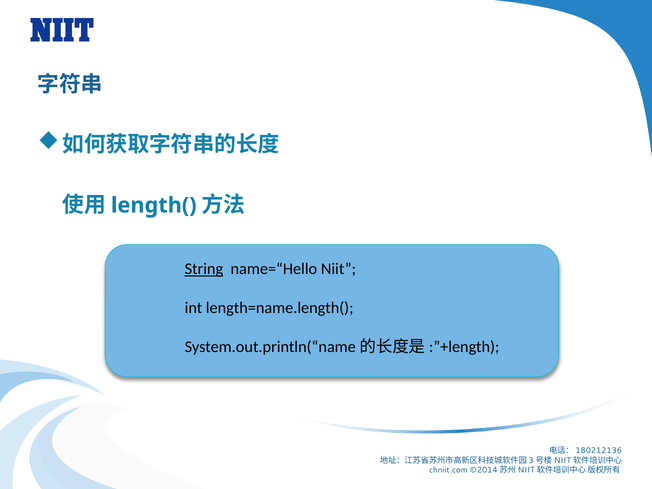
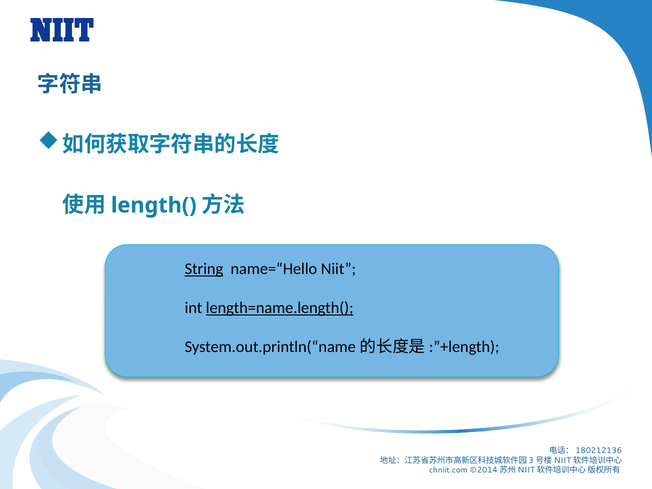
length=name.length( underline: none -> present
